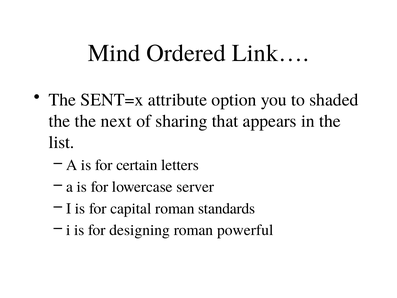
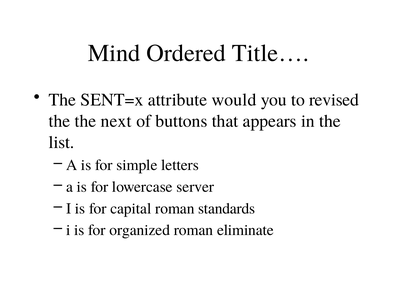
Link…: Link… -> Title…
option: option -> would
shaded: shaded -> revised
sharing: sharing -> buttons
certain: certain -> simple
designing: designing -> organized
powerful: powerful -> eliminate
